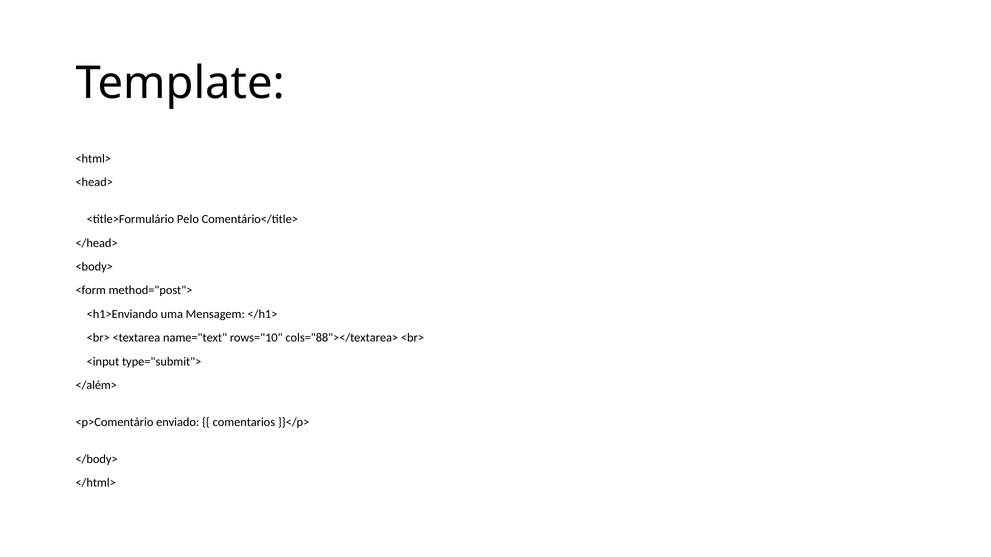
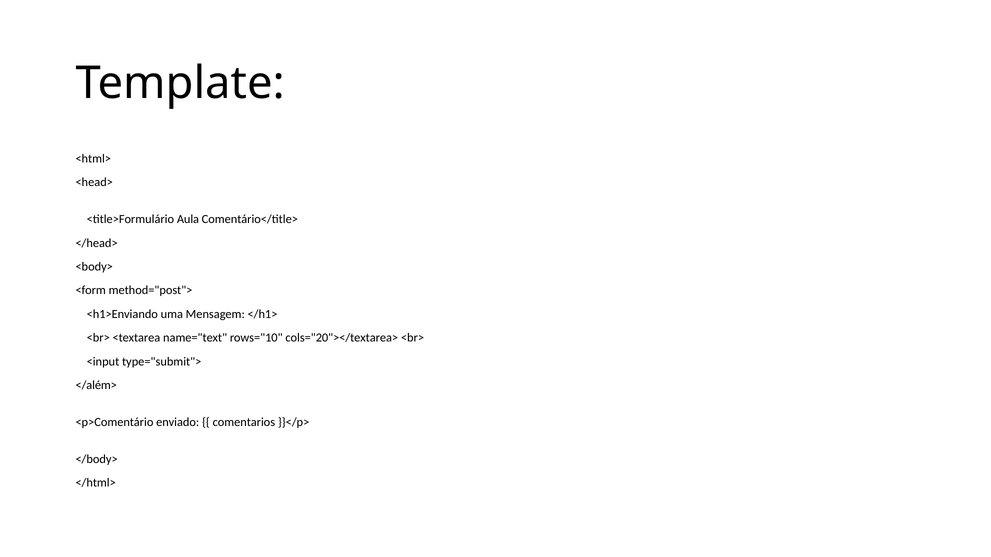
Pelo: Pelo -> Aula
cols="88"></textarea>: cols="88"></textarea> -> cols="20"></textarea>
